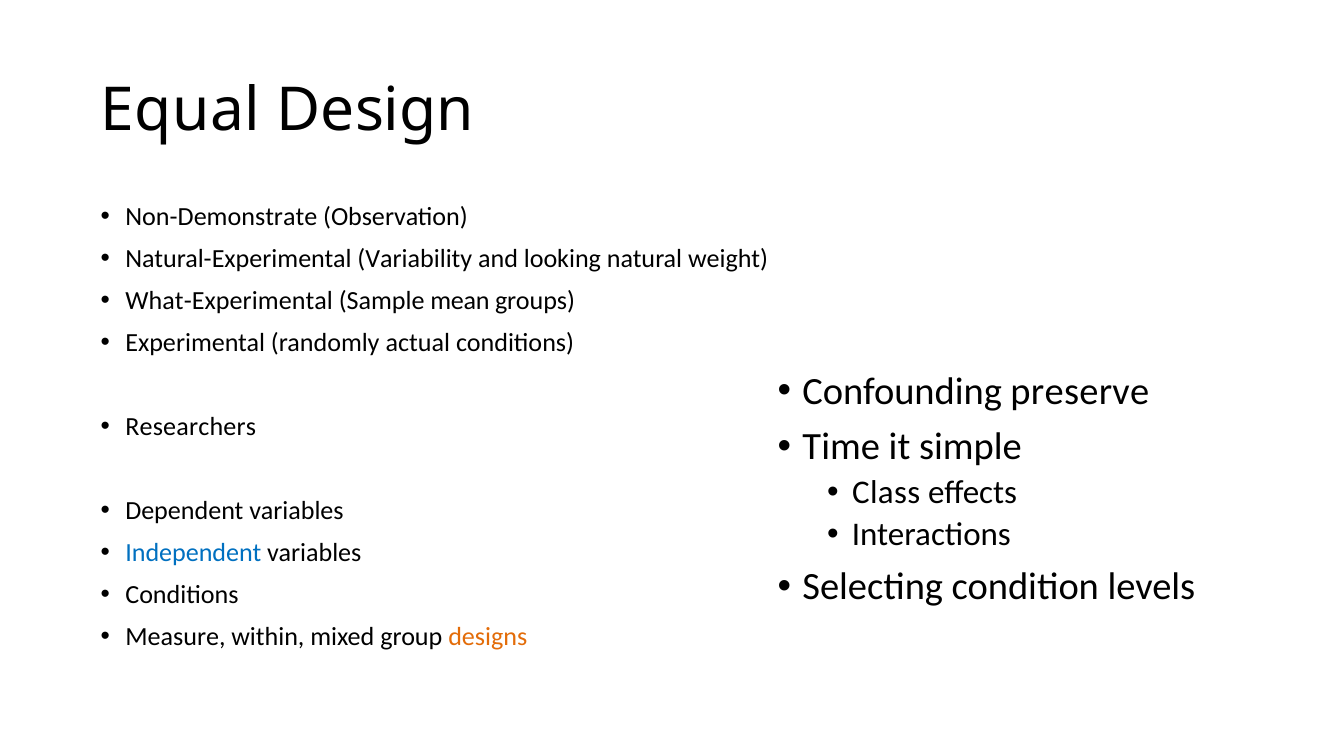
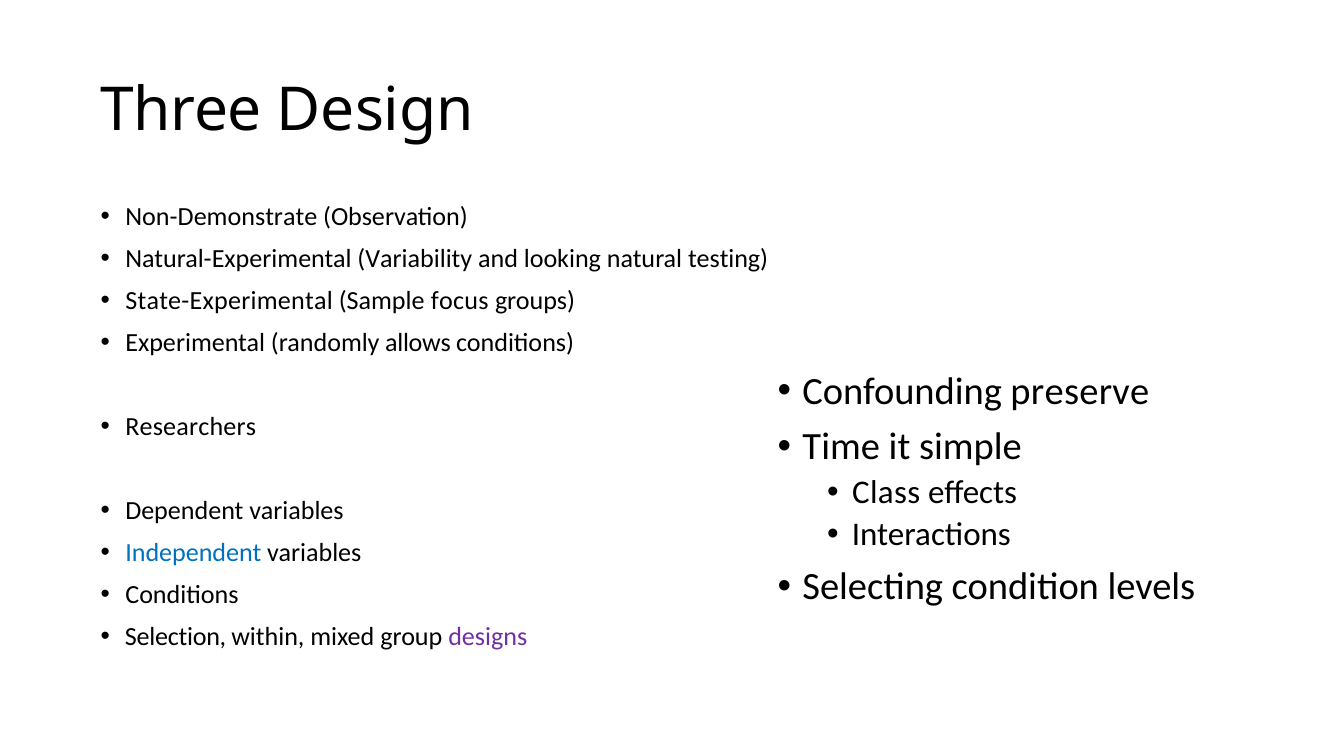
Equal: Equal -> Three
weight: weight -> testing
What-Experimental: What-Experimental -> State-Experimental
mean: mean -> focus
actual: actual -> allows
Measure: Measure -> Selection
designs colour: orange -> purple
